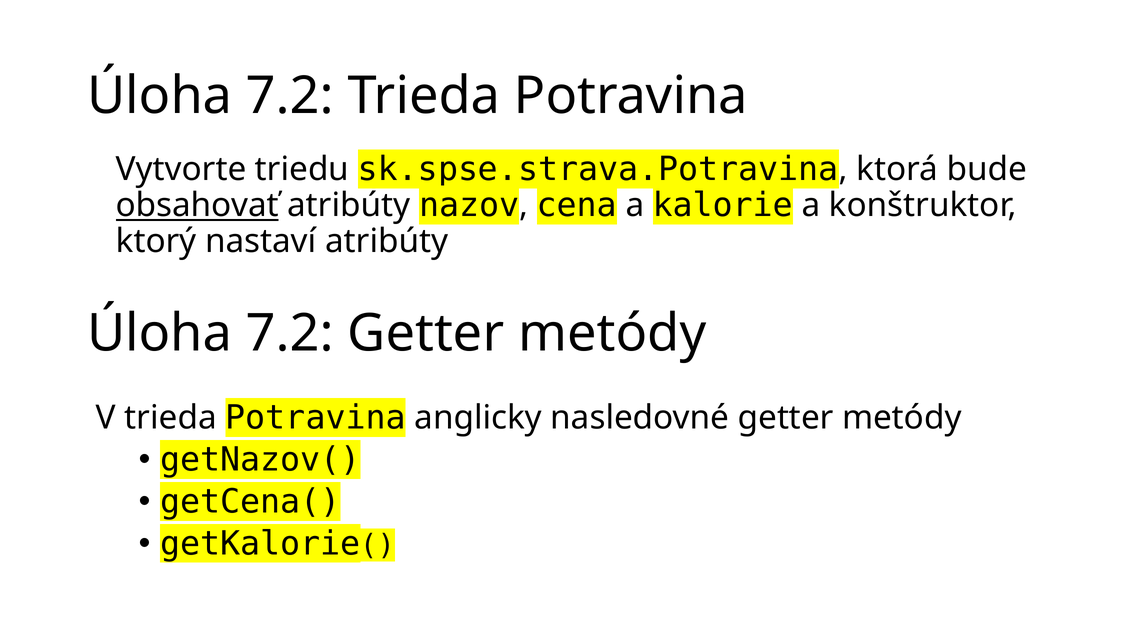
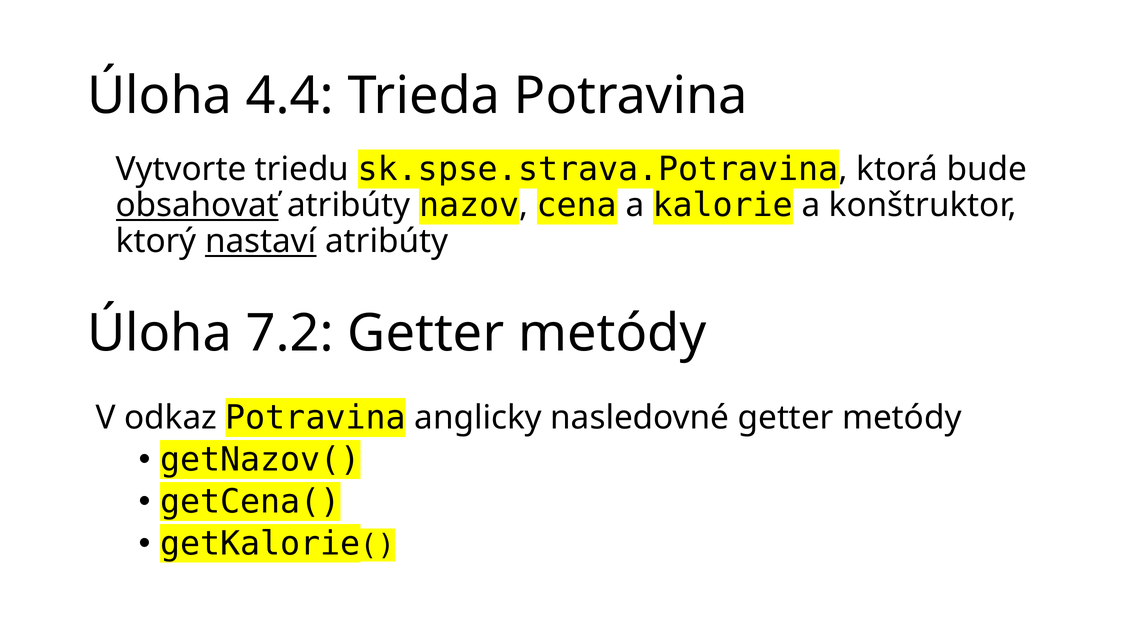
7.2 at (290, 96): 7.2 -> 4.4
nastaví underline: none -> present
V trieda: trieda -> odkaz
